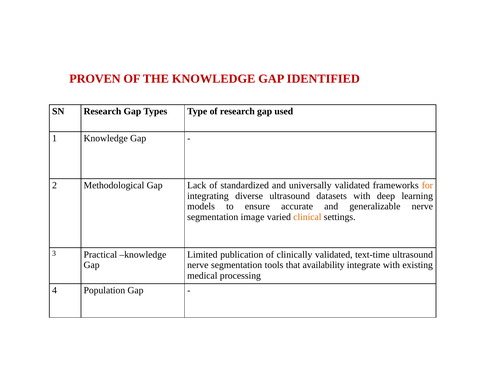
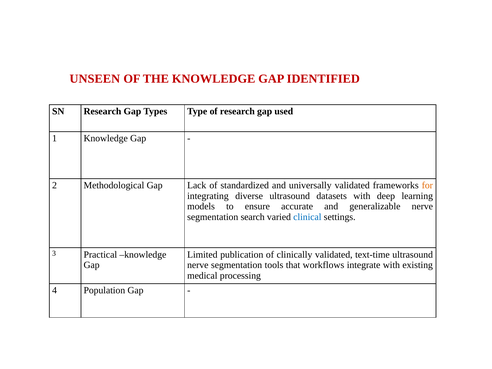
PROVEN: PROVEN -> UNSEEN
image: image -> search
clinical colour: orange -> blue
availability: availability -> workflows
